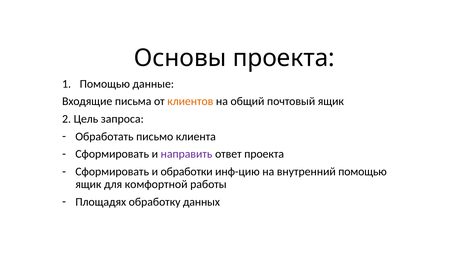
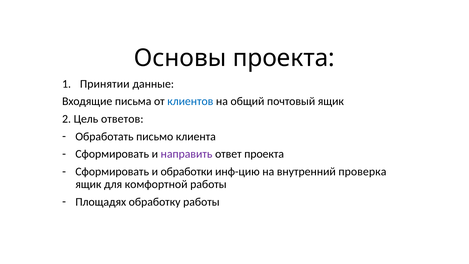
Помощью at (105, 84): Помощью -> Принятии
клиентов colour: orange -> blue
запроса: запроса -> ответов
внутренний помощью: помощью -> проверка
обработку данных: данных -> работы
